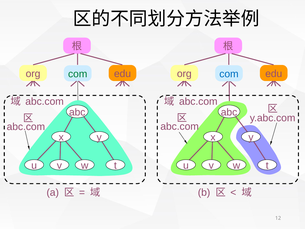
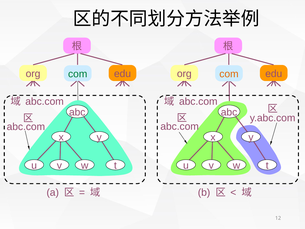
com at (229, 74) colour: blue -> orange
